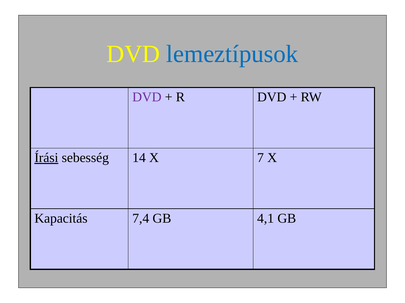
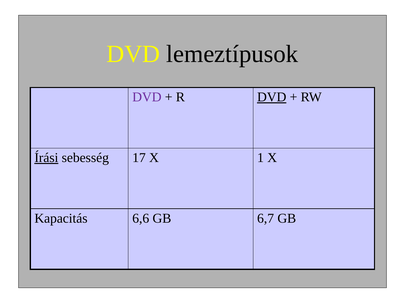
lemeztípusok colour: blue -> black
DVD at (272, 97) underline: none -> present
14: 14 -> 17
7: 7 -> 1
7,4: 7,4 -> 6,6
4,1: 4,1 -> 6,7
